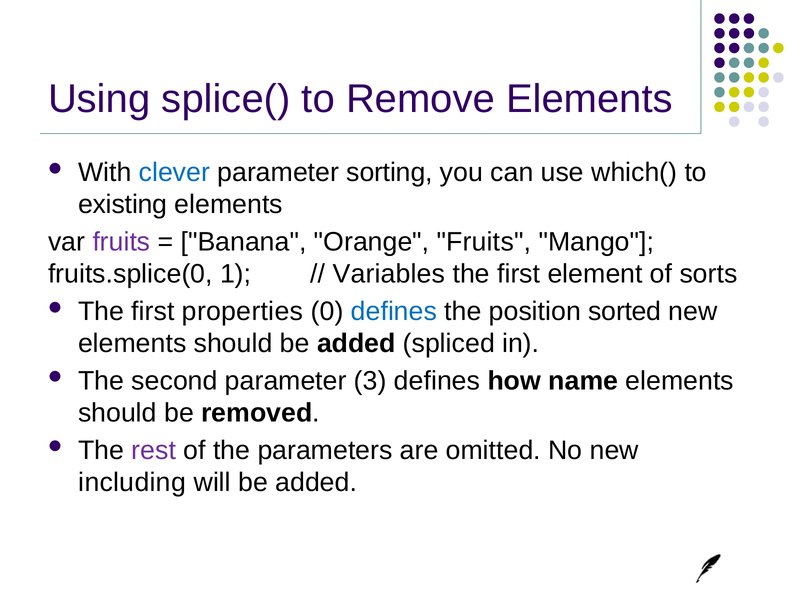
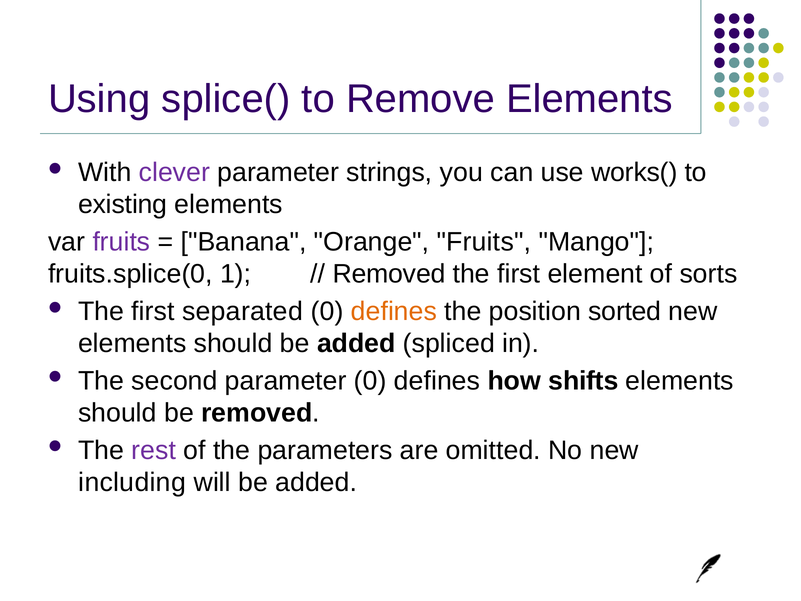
clever colour: blue -> purple
sorting: sorting -> strings
which(: which( -> works(
Variables at (389, 274): Variables -> Removed
properties: properties -> separated
defines at (394, 311) colour: blue -> orange
parameter 3: 3 -> 0
name: name -> shifts
